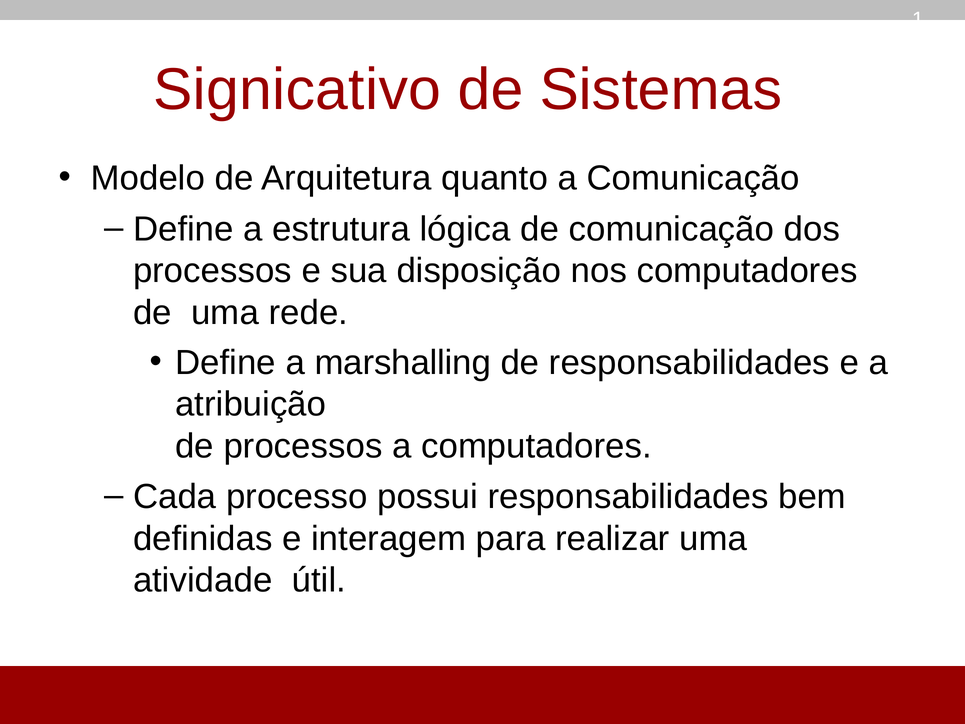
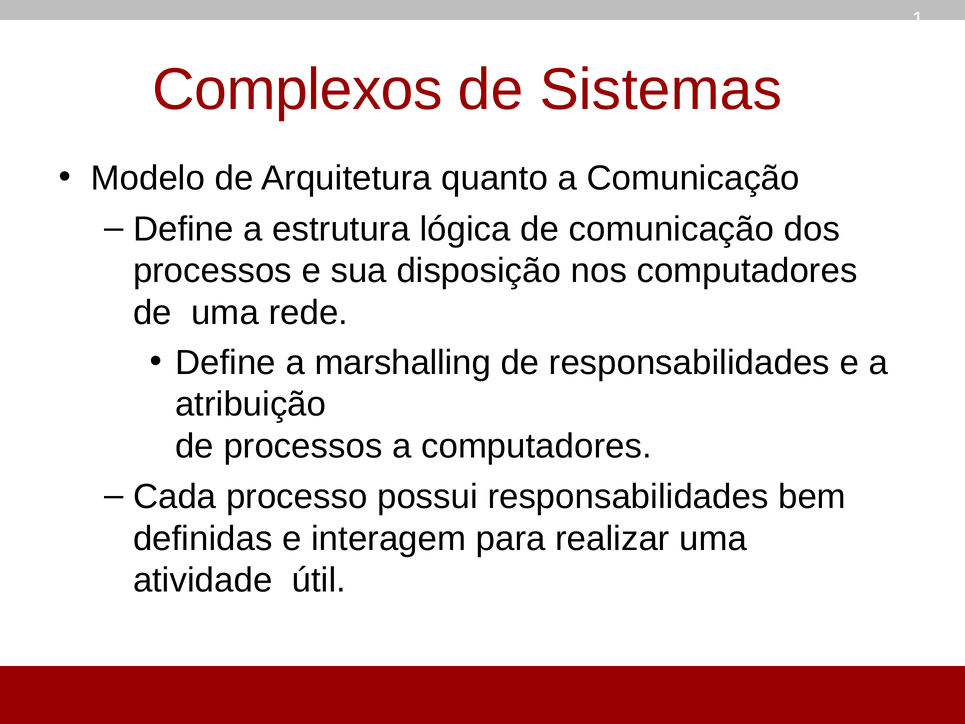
Signicativo: Signicativo -> Complexos
